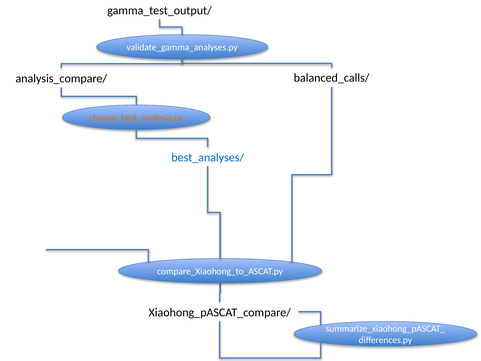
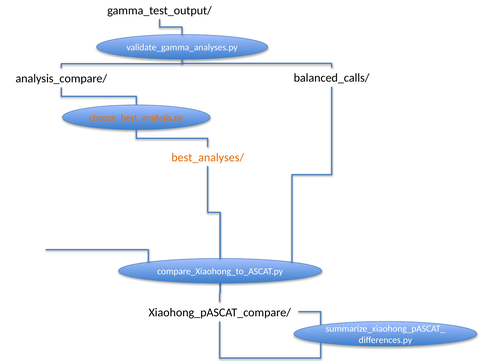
best_analyses/ colour: blue -> orange
